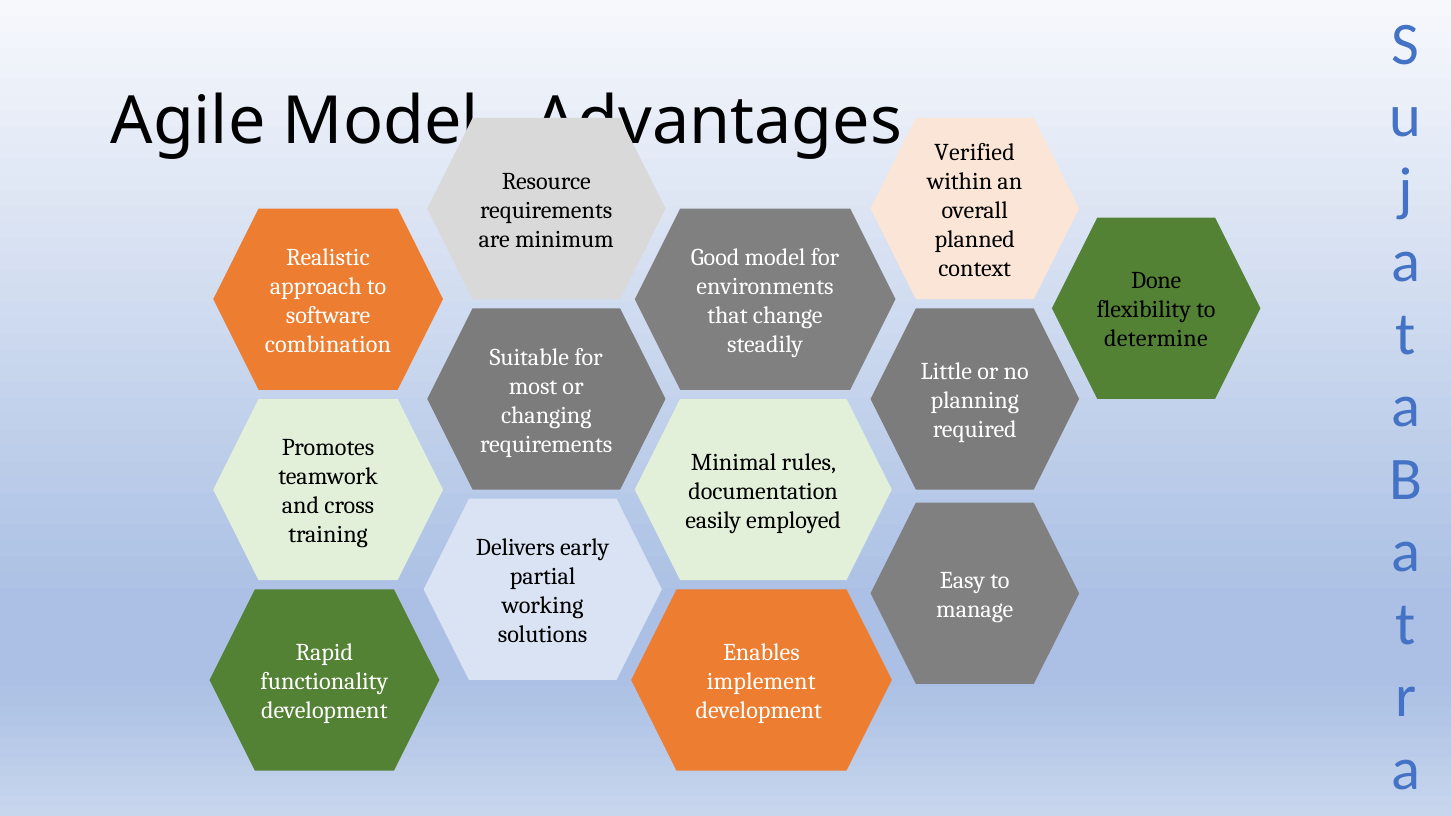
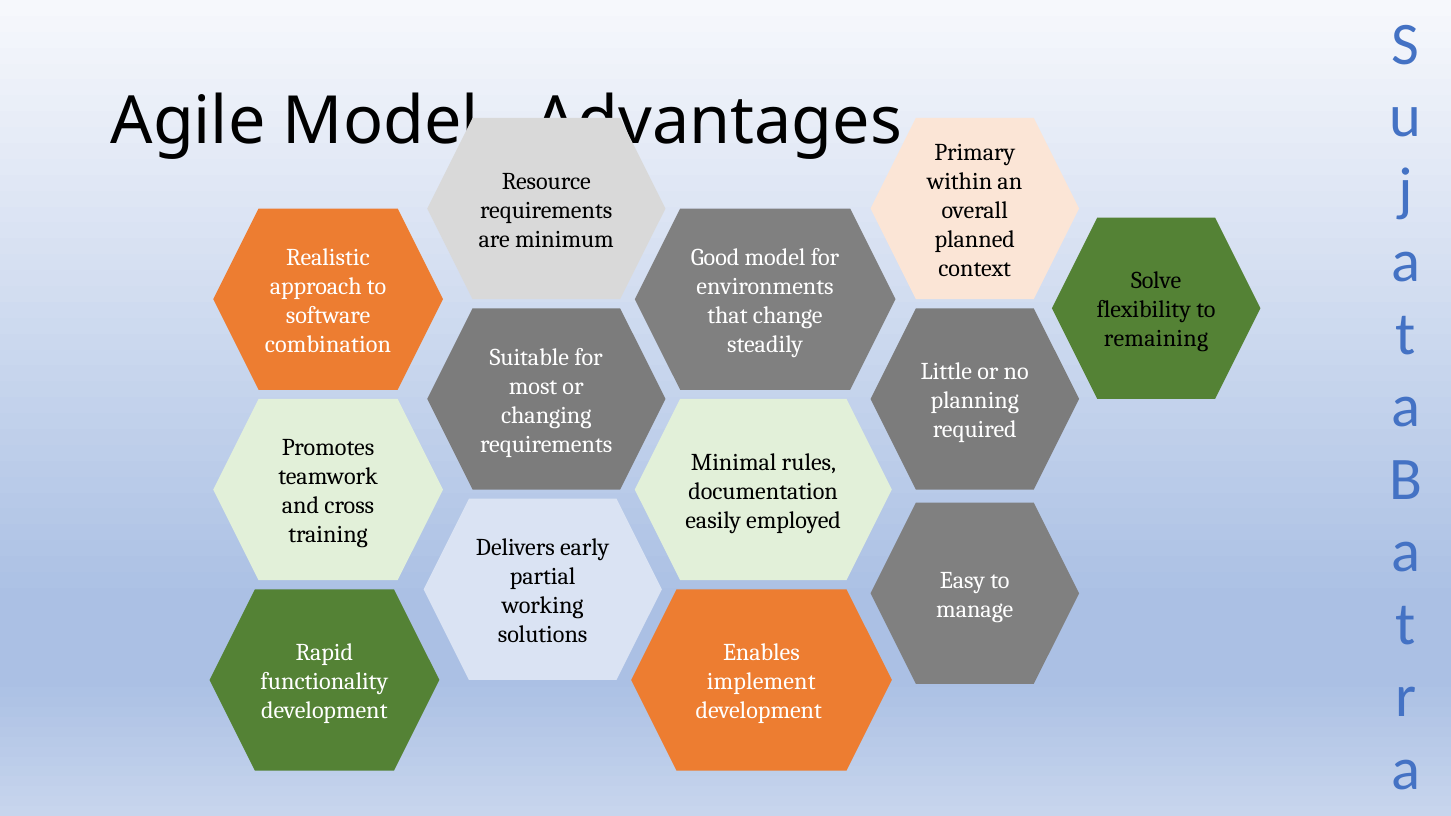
Verified: Verified -> Primary
Done: Done -> Solve
determine: determine -> remaining
